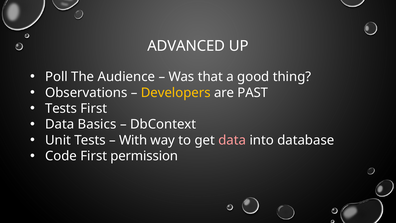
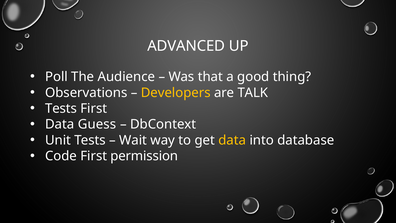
PAST: PAST -> TALK
Basics: Basics -> Guess
With: With -> Wait
data at (232, 140) colour: pink -> yellow
